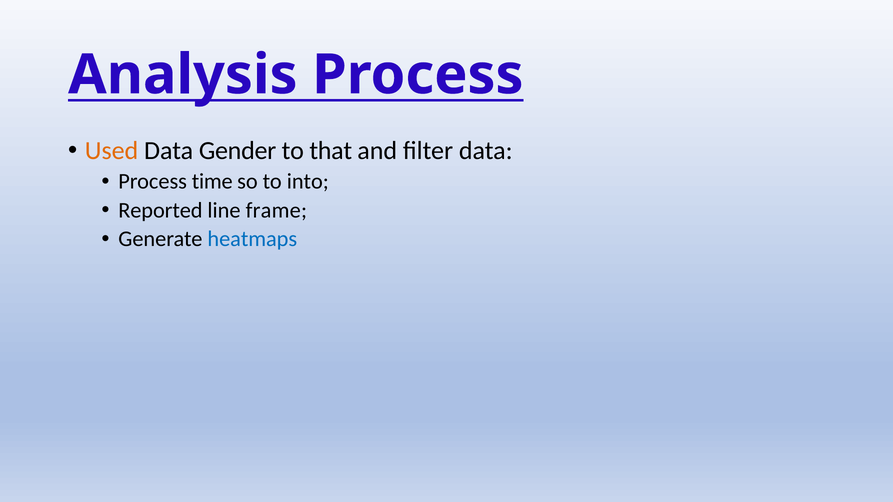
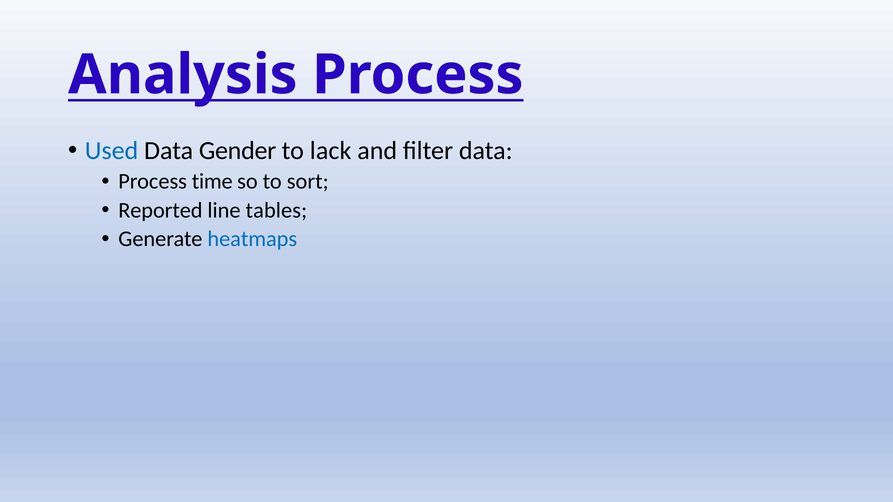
Used colour: orange -> blue
that: that -> lack
into: into -> sort
frame: frame -> tables
